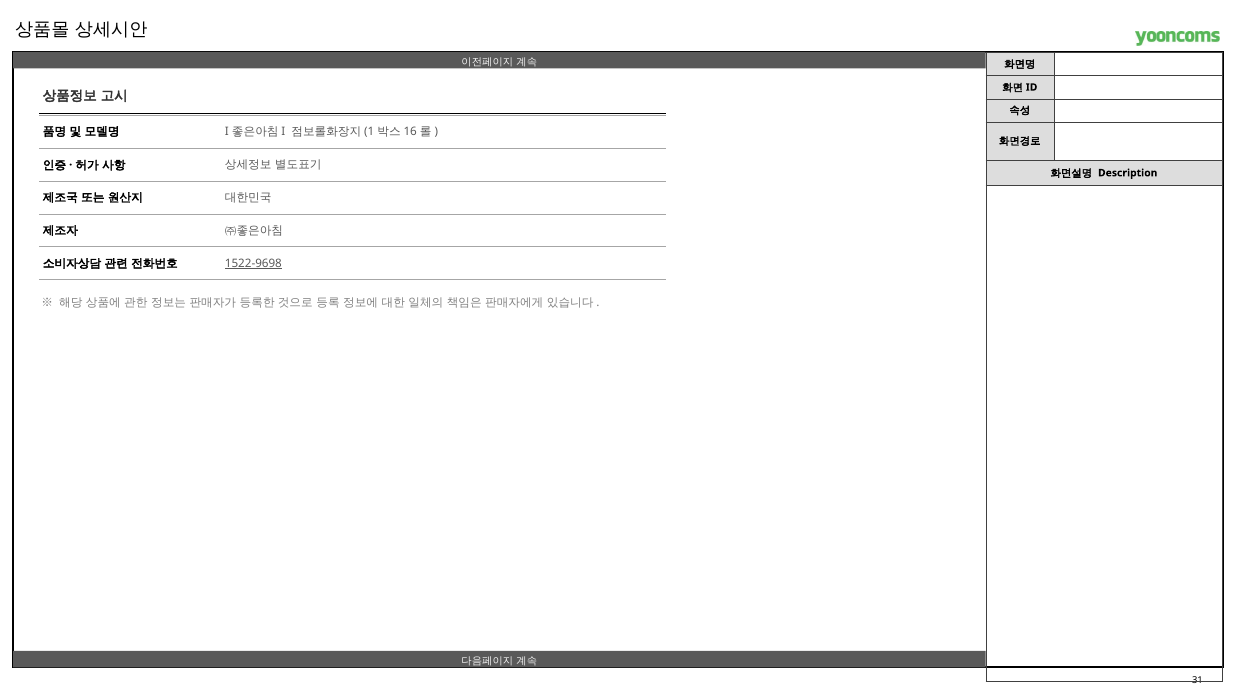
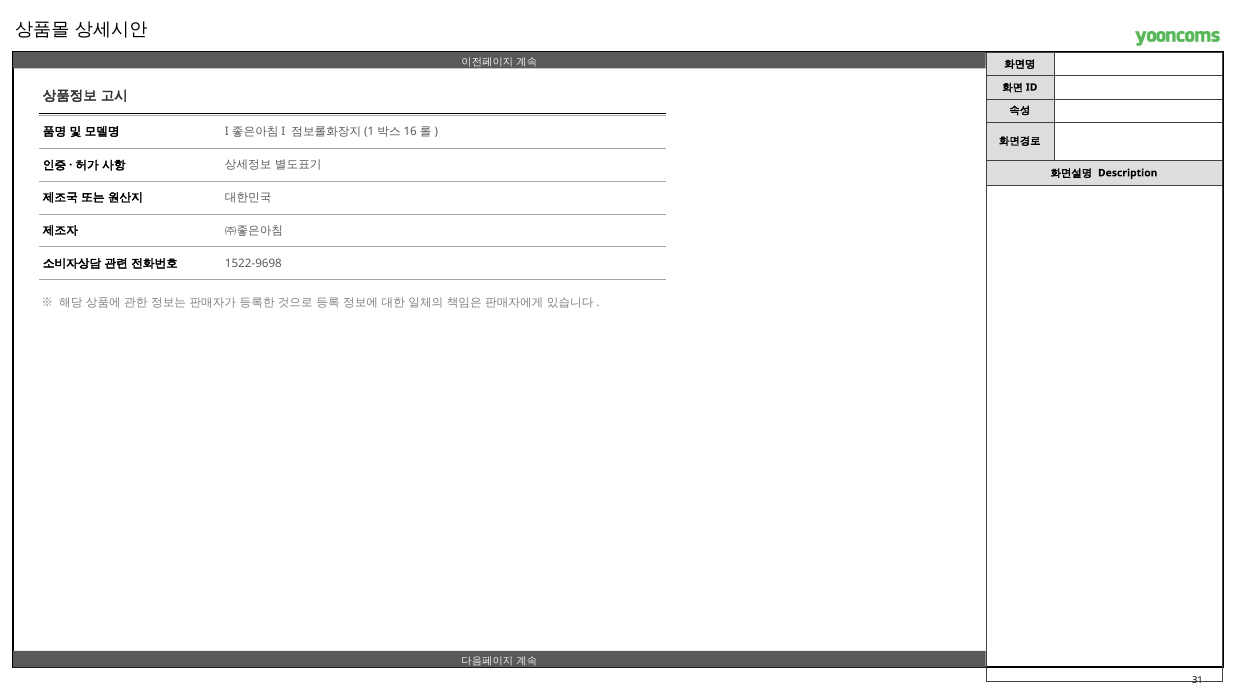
1522-9698 underline: present -> none
